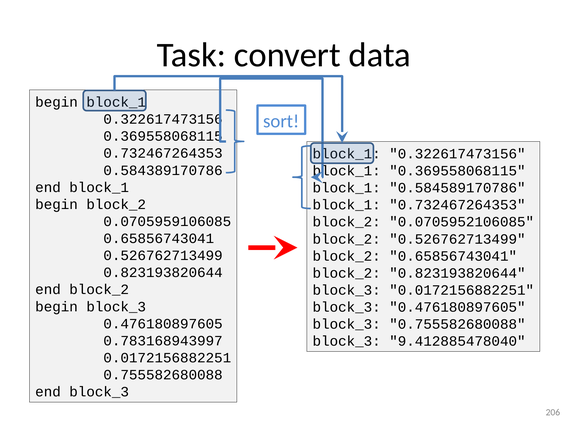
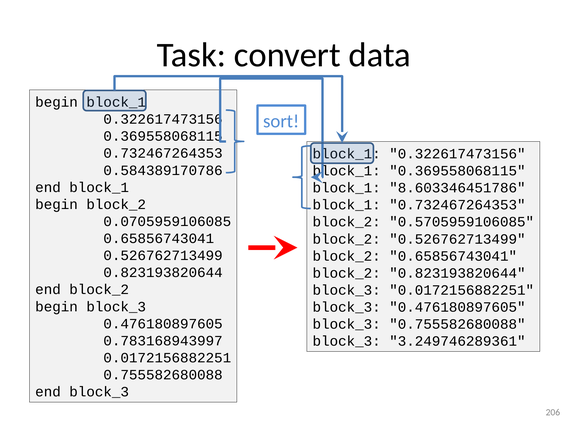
0.584589170786: 0.584589170786 -> 8.603346451786
0.0705952106085: 0.0705952106085 -> 0.5705959106085
9.412885478040: 9.412885478040 -> 3.249746289361
